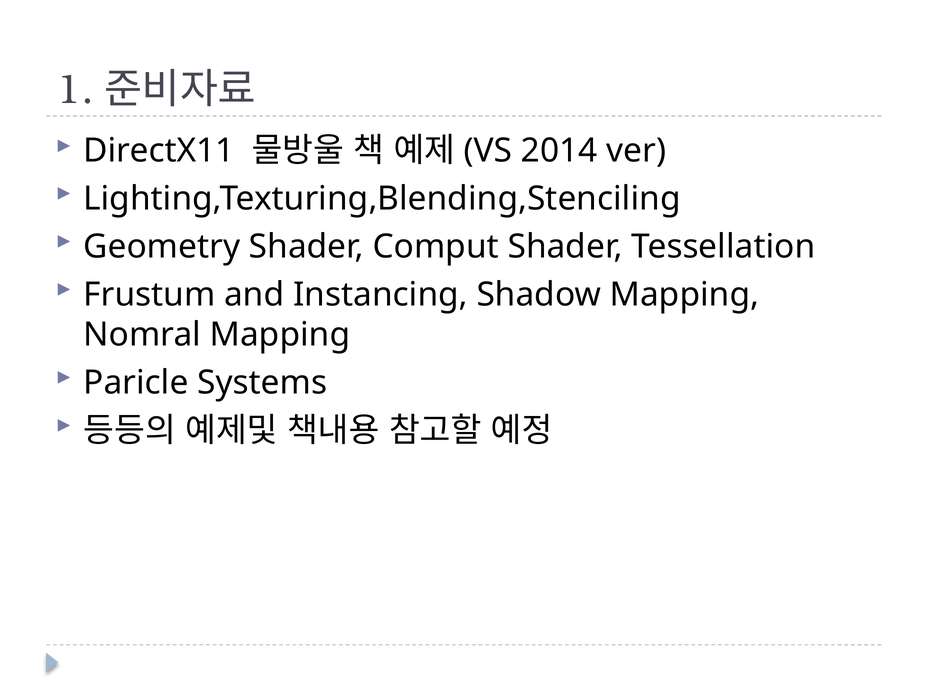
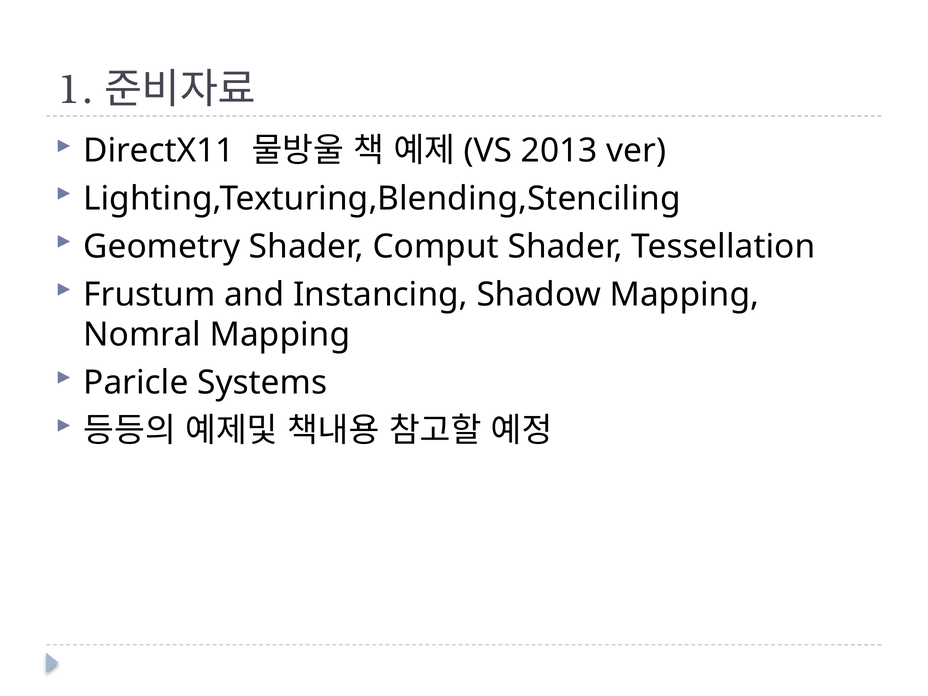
2014: 2014 -> 2013
